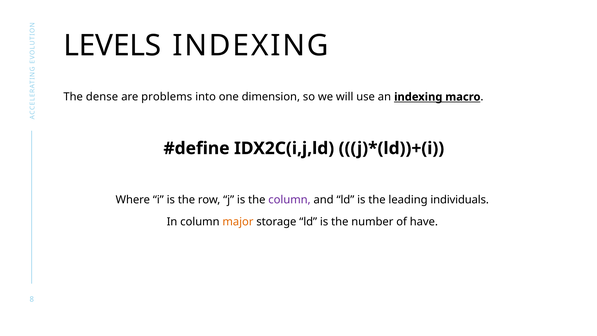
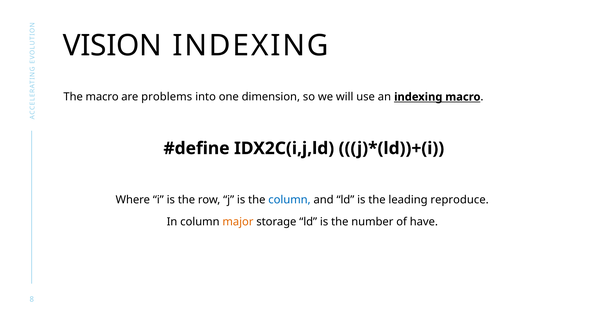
LEVELS: LEVELS -> VISION
The dense: dense -> macro
column at (289, 200) colour: purple -> blue
individuals: individuals -> reproduce
